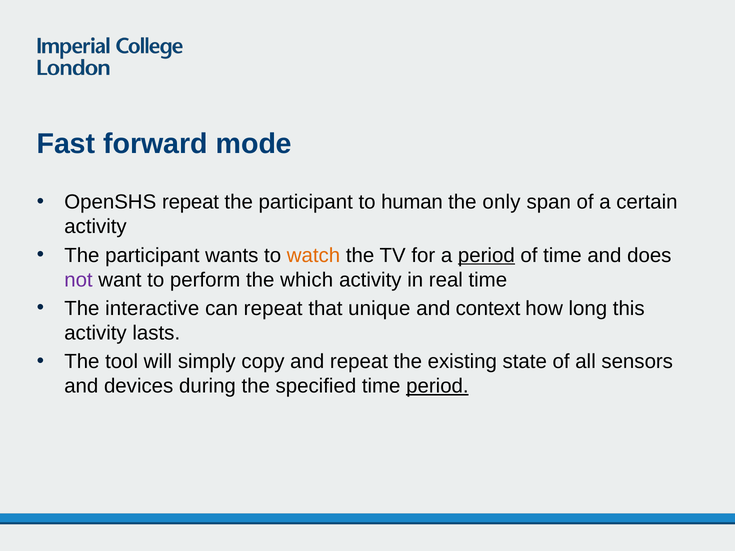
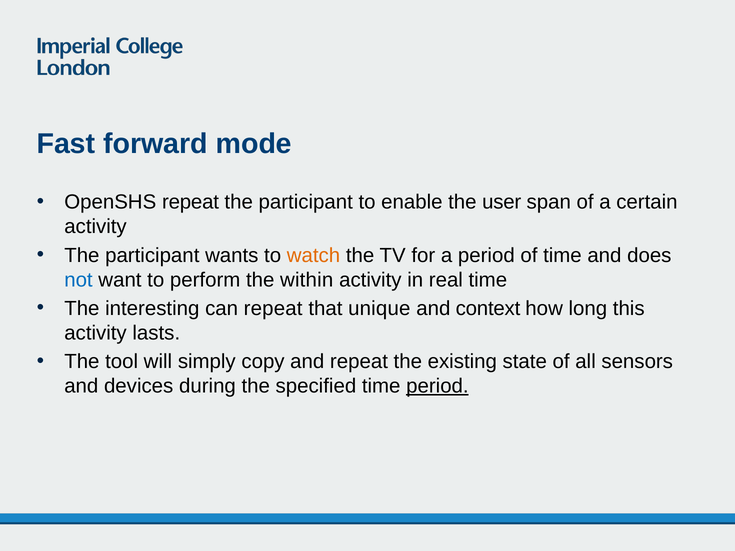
human: human -> enable
only: only -> user
period at (486, 255) underline: present -> none
not colour: purple -> blue
which: which -> within
interactive: interactive -> interesting
